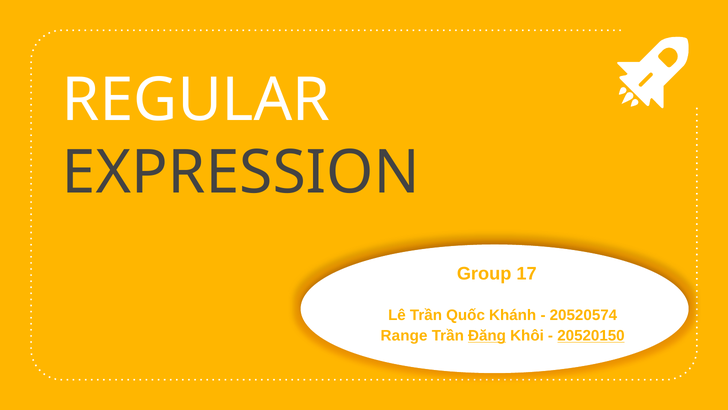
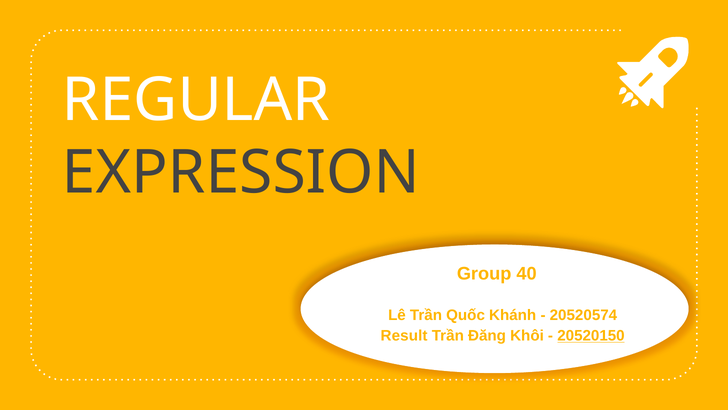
17: 17 -> 40
Range: Range -> Result
Đăng underline: present -> none
